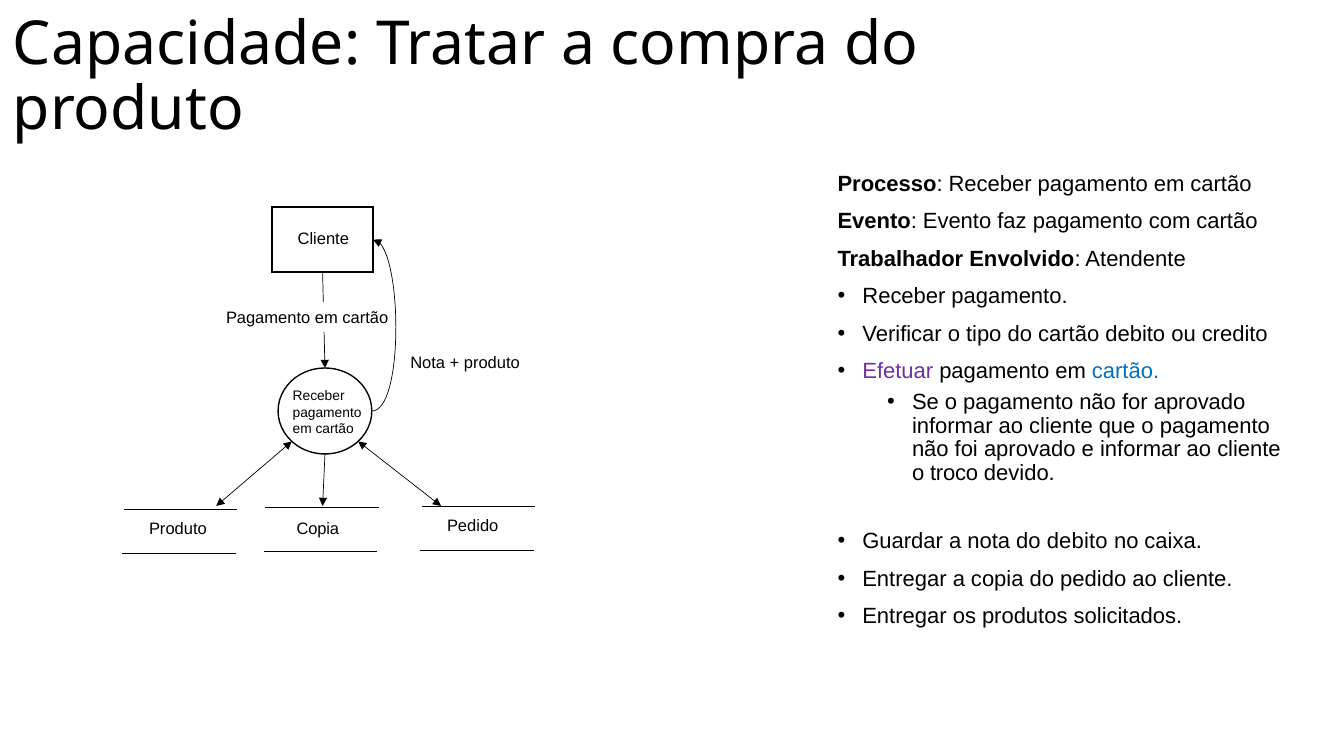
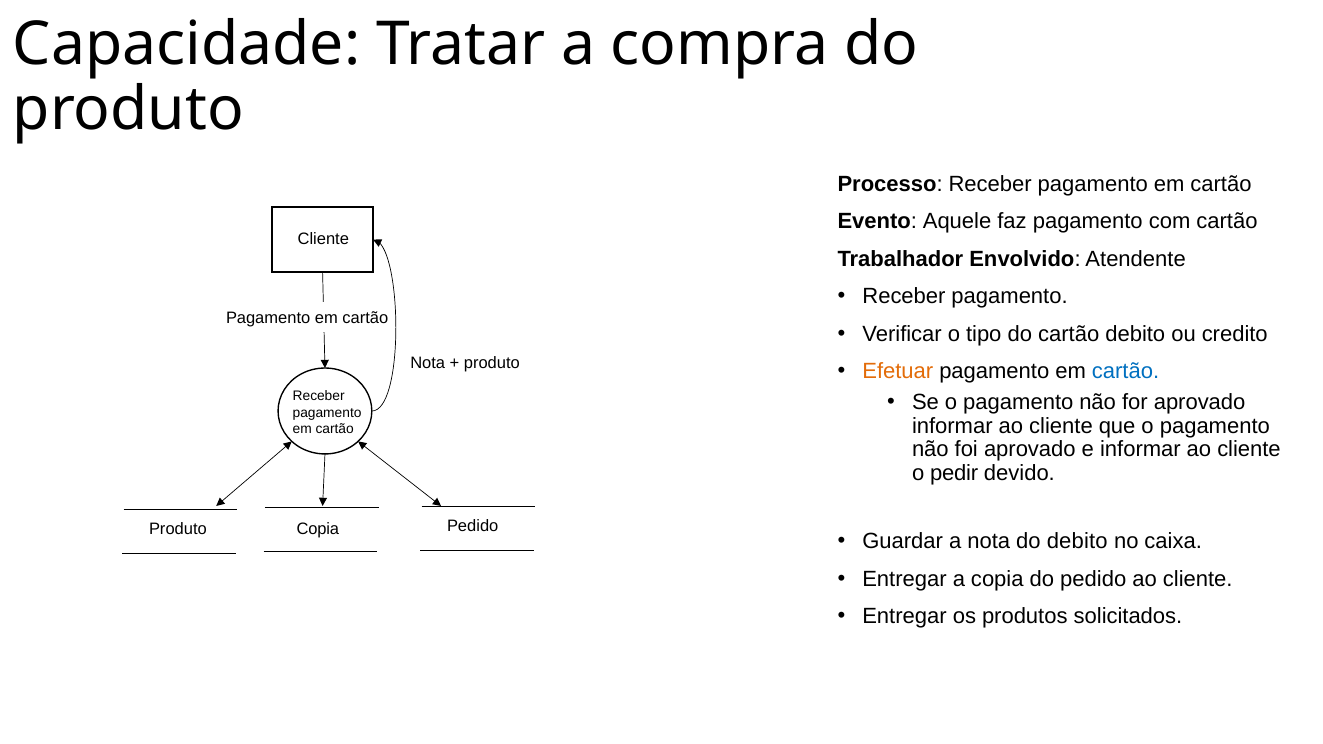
Evento Evento: Evento -> Aquele
Efetuar colour: purple -> orange
troco: troco -> pedir
